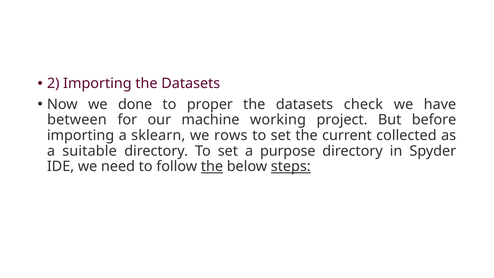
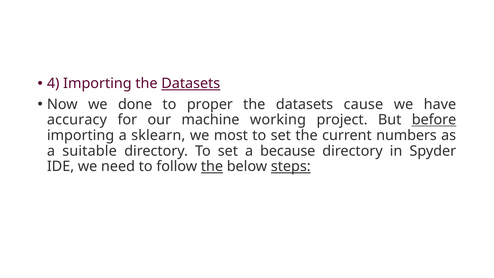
2: 2 -> 4
Datasets at (191, 84) underline: none -> present
check: check -> cause
between: between -> accuracy
before underline: none -> present
rows: rows -> most
collected: collected -> numbers
purpose: purpose -> because
